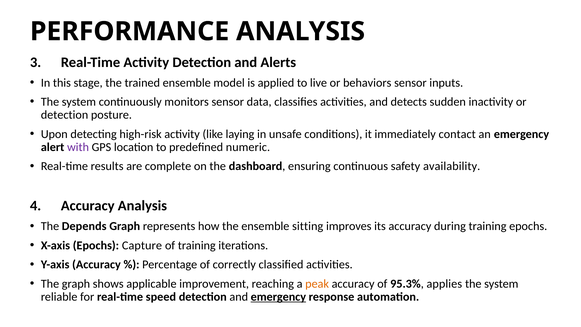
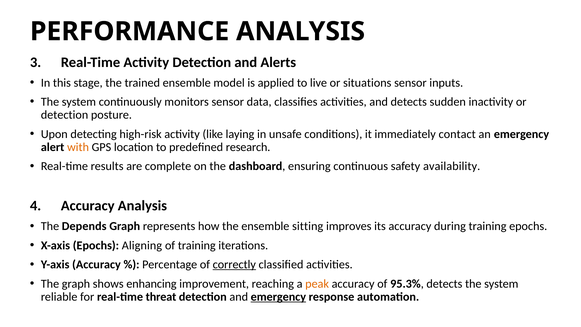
behaviors: behaviors -> situations
with colour: purple -> orange
numeric: numeric -> research
Capture: Capture -> Aligning
correctly underline: none -> present
applicable: applicable -> enhancing
95.3% applies: applies -> detects
speed: speed -> threat
